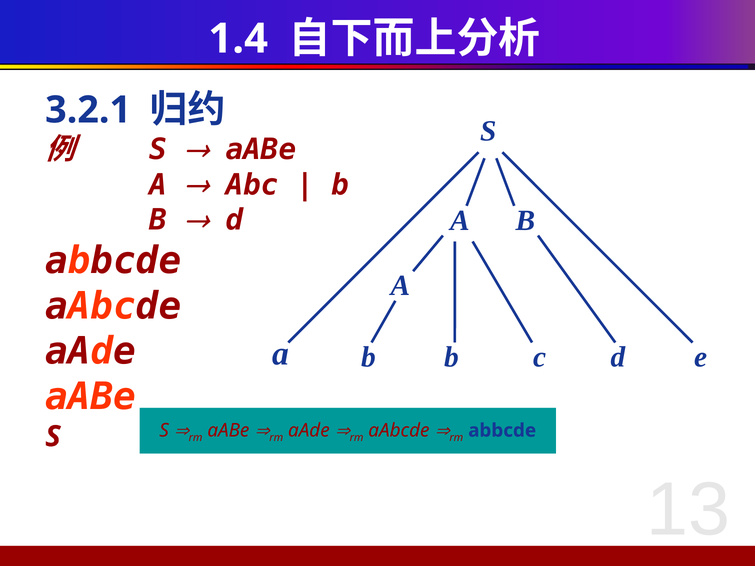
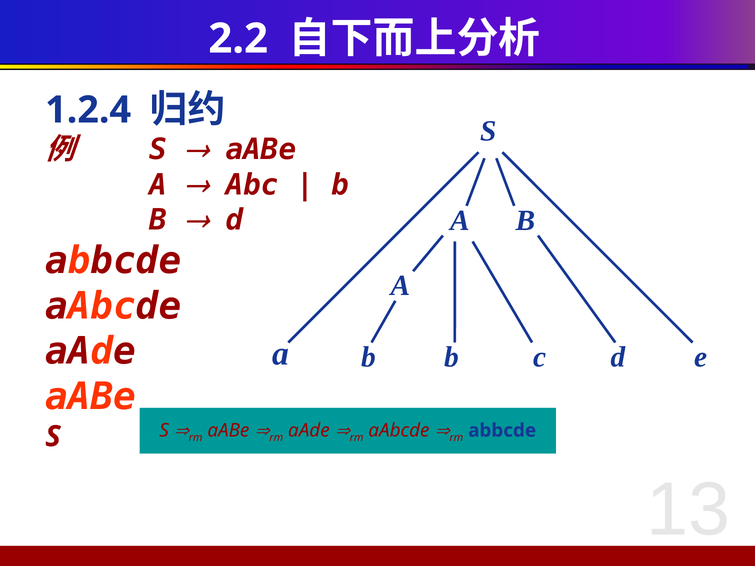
1.4: 1.4 -> 2.2
3.2.1: 3.2.1 -> 1.2.4
